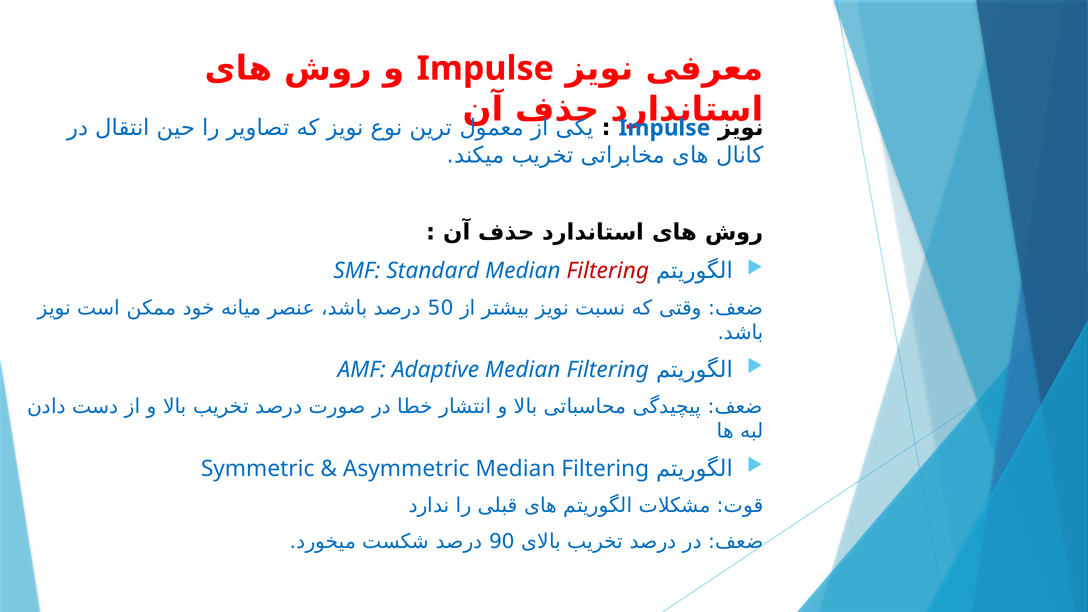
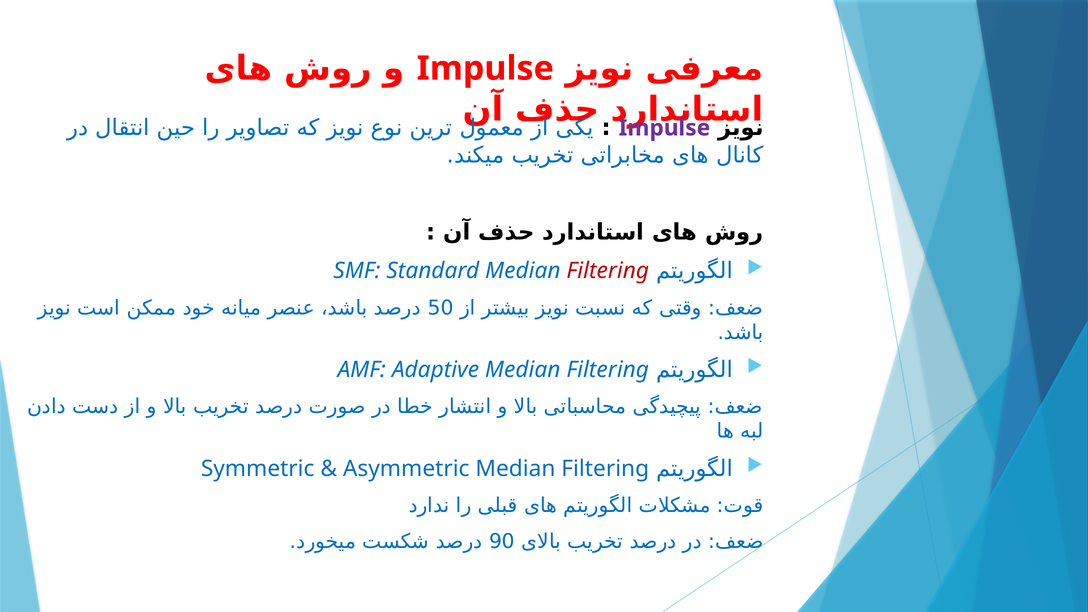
Impulse at (664, 128) colour: blue -> purple
